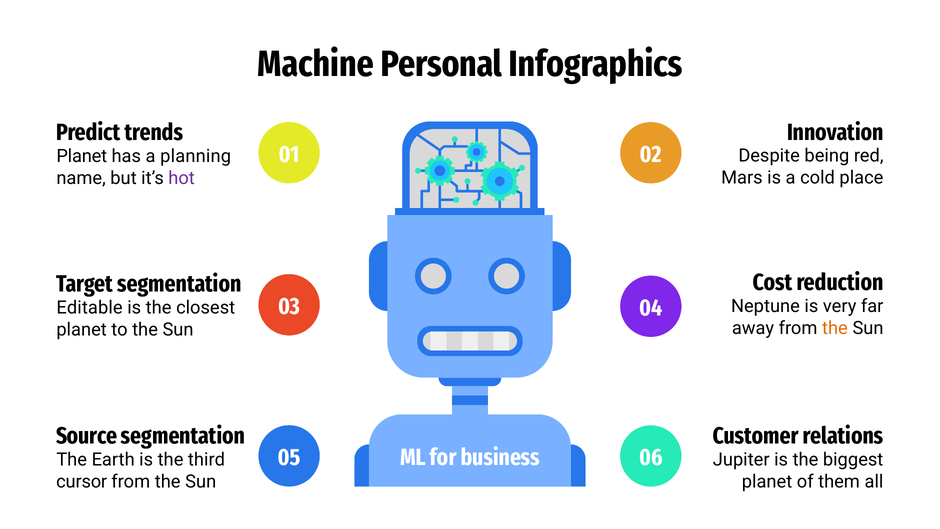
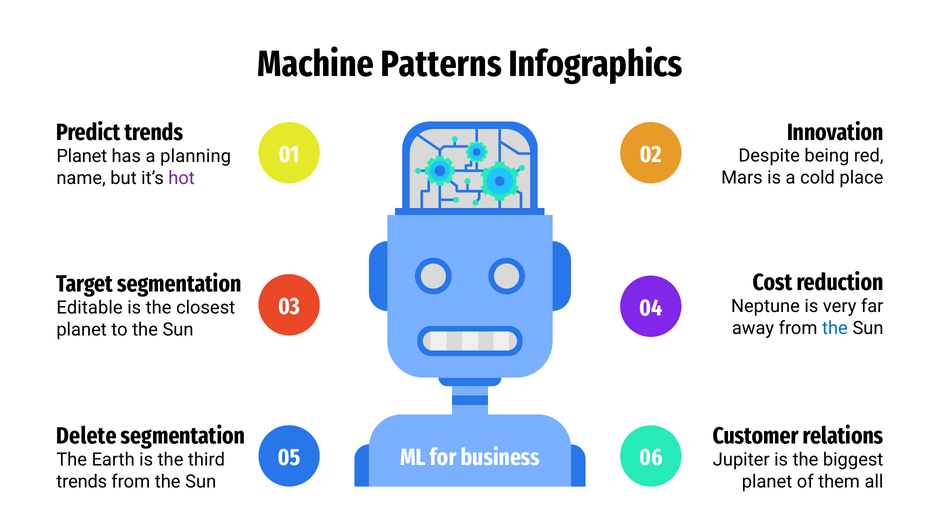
Personal: Personal -> Patterns
the at (835, 328) colour: orange -> blue
Source: Source -> Delete
cursor at (82, 482): cursor -> trends
